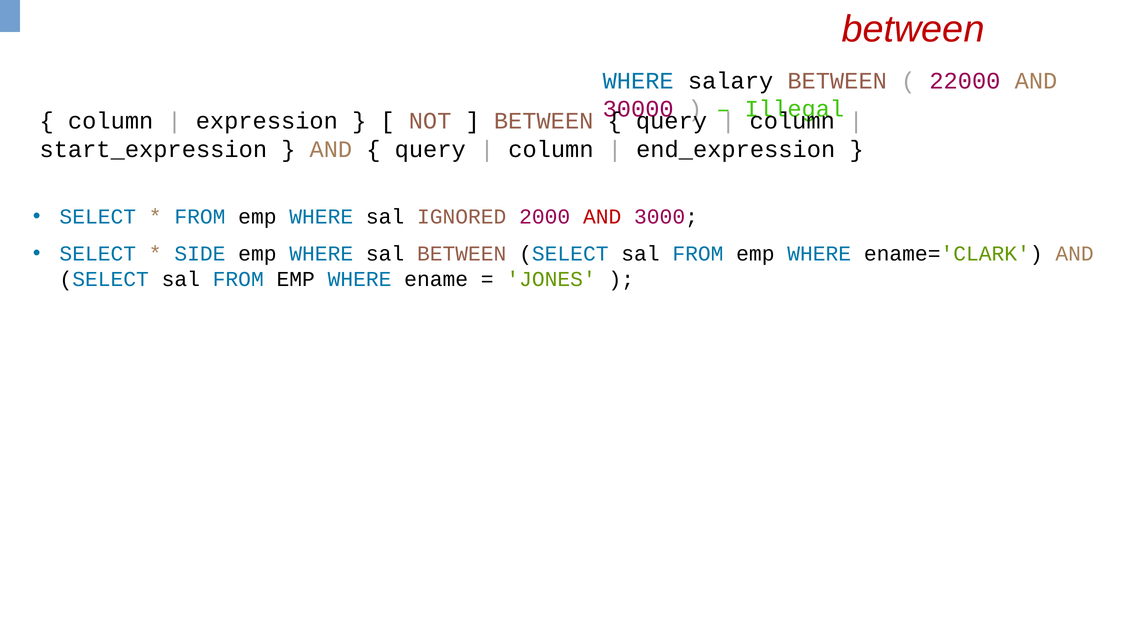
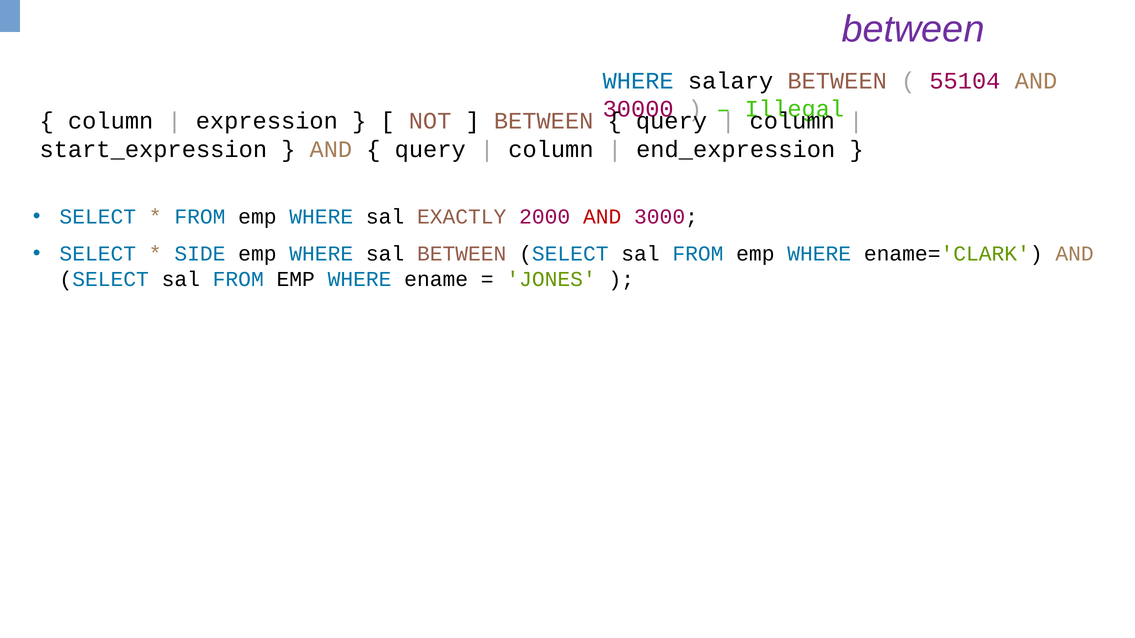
between at (913, 30) colour: red -> purple
22000: 22000 -> 55104
IGNORED: IGNORED -> EXACTLY
